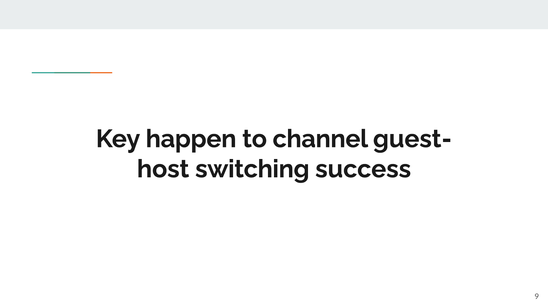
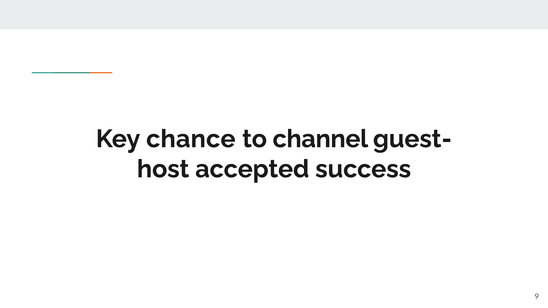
happen: happen -> chance
switching: switching -> accepted
